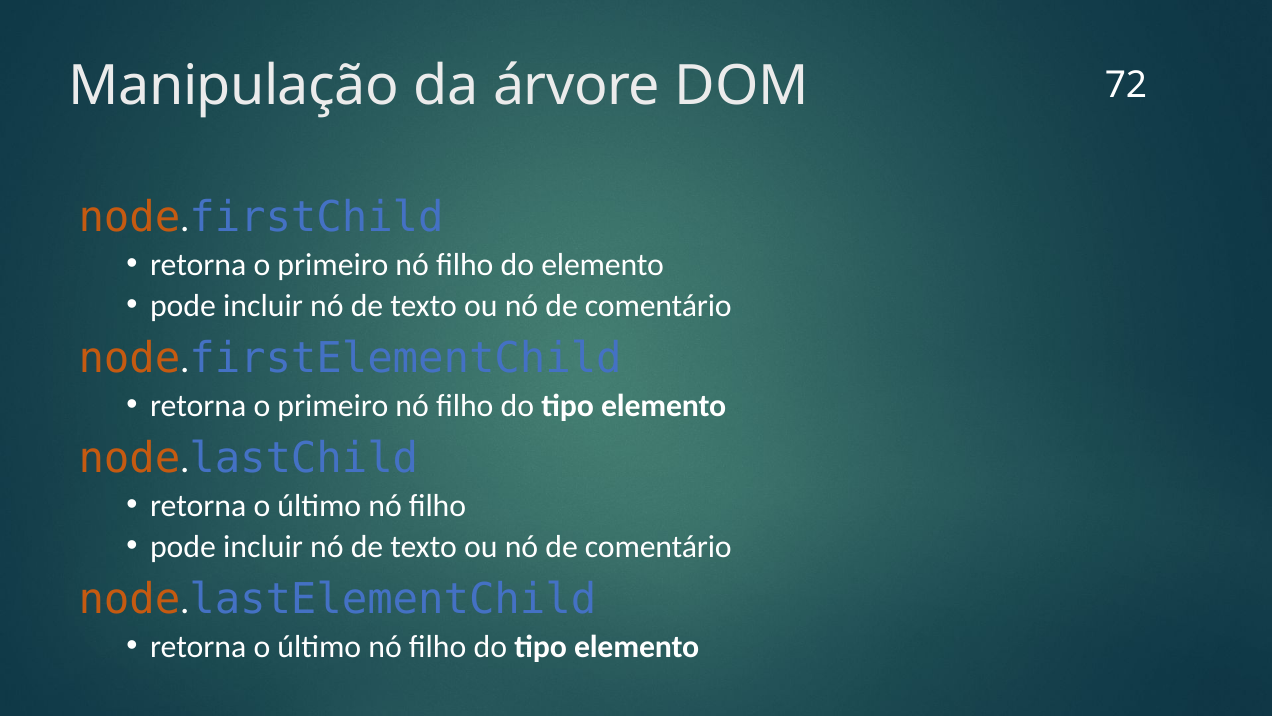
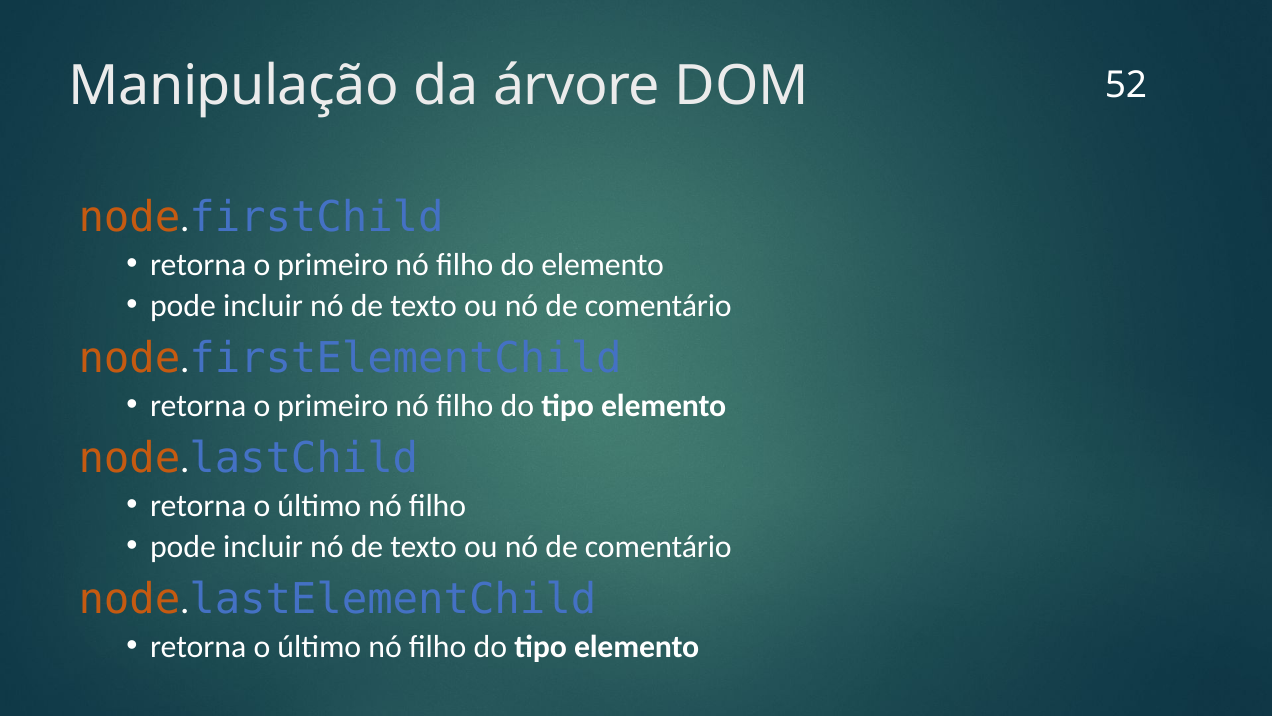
72: 72 -> 52
